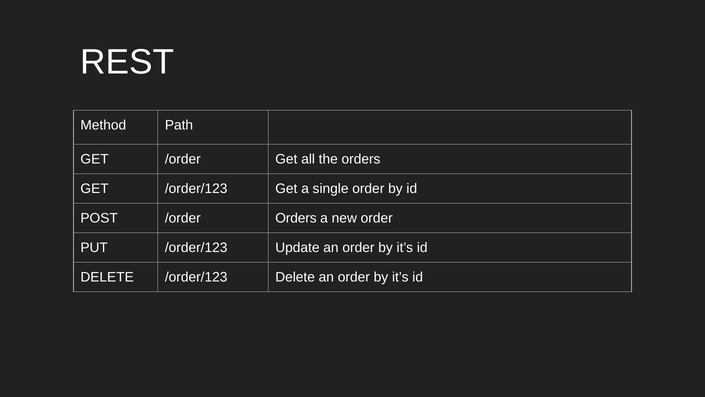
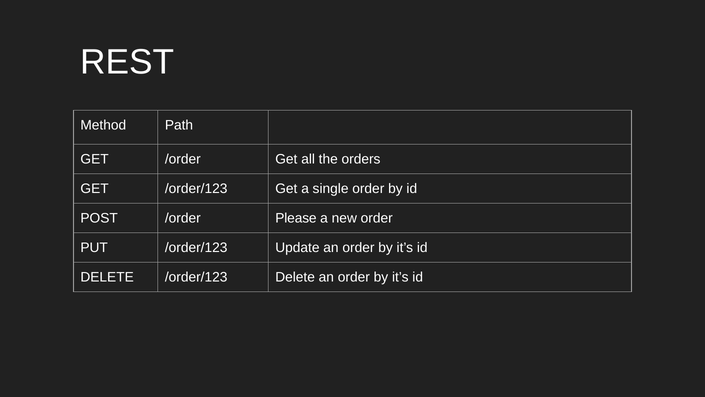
/order Orders: Orders -> Please
